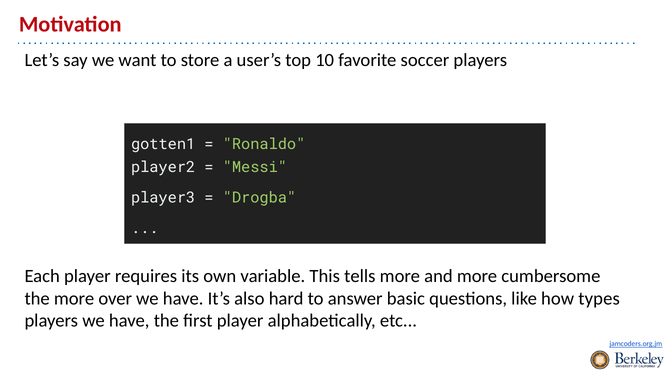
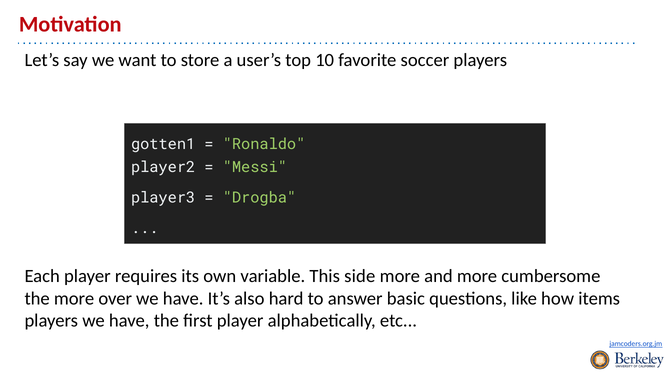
tells: tells -> side
types: types -> items
